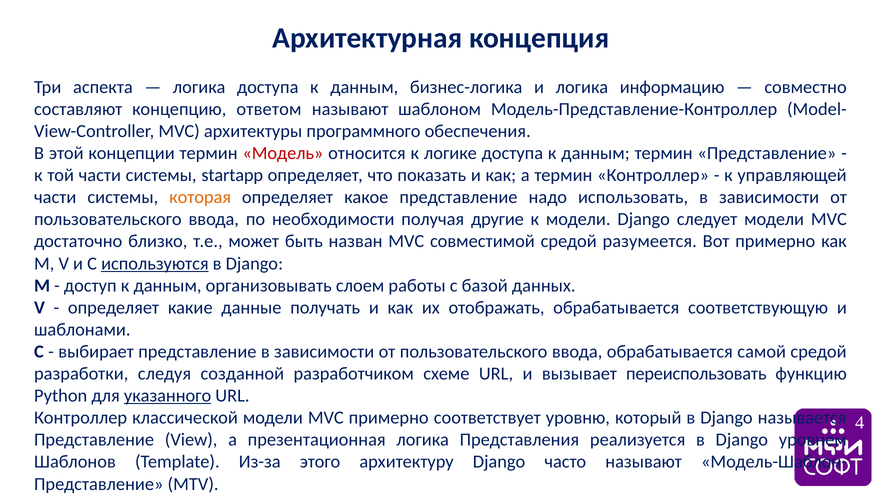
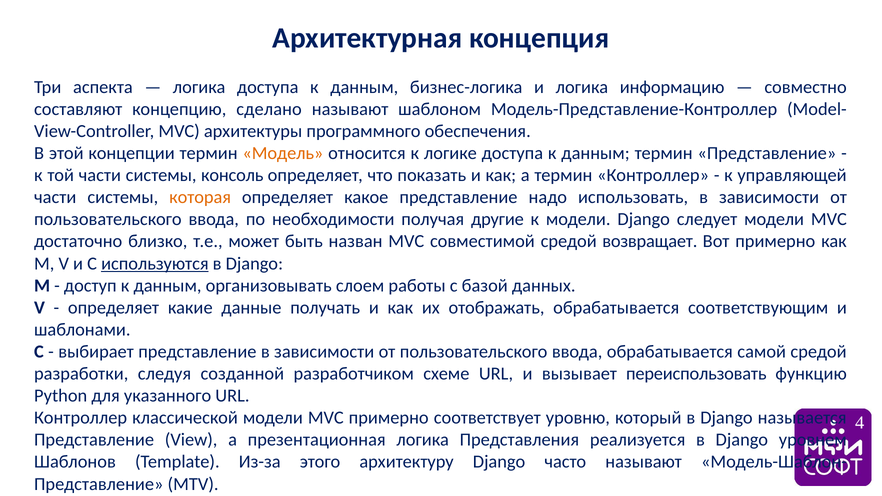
ответом: ответом -> сделано
Модель colour: red -> orange
startapp: startapp -> консоль
разумеется: разумеется -> возвращает
соответствующую: соответствующую -> соответствующим
указанного underline: present -> none
